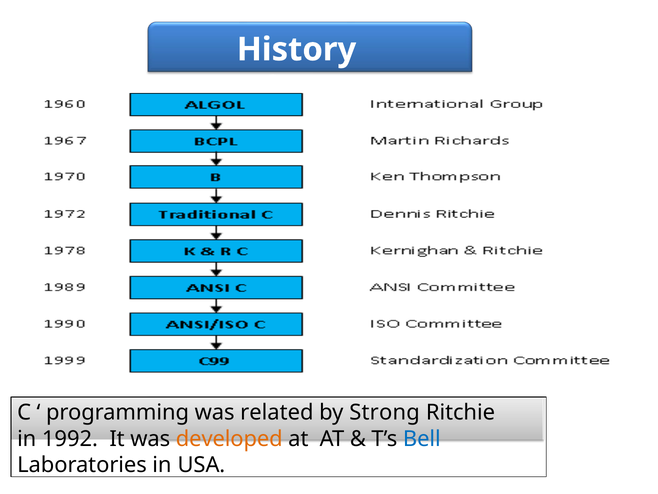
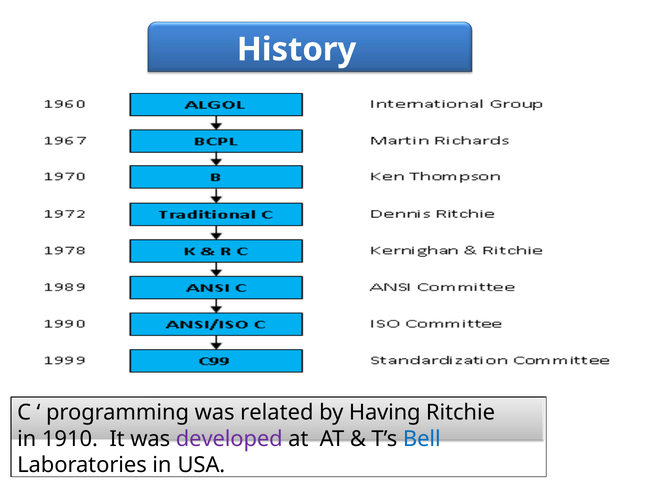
Strong: Strong -> Having
1992: 1992 -> 1910
developed colour: orange -> purple
